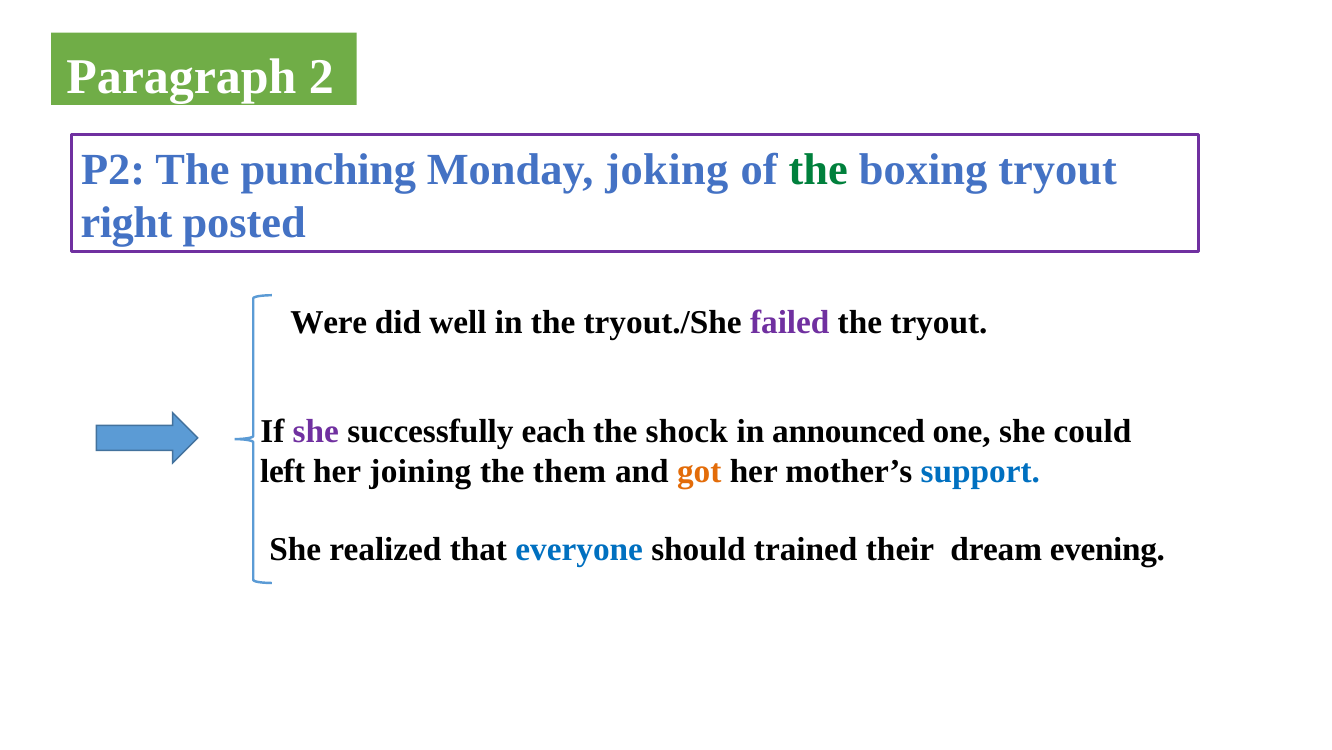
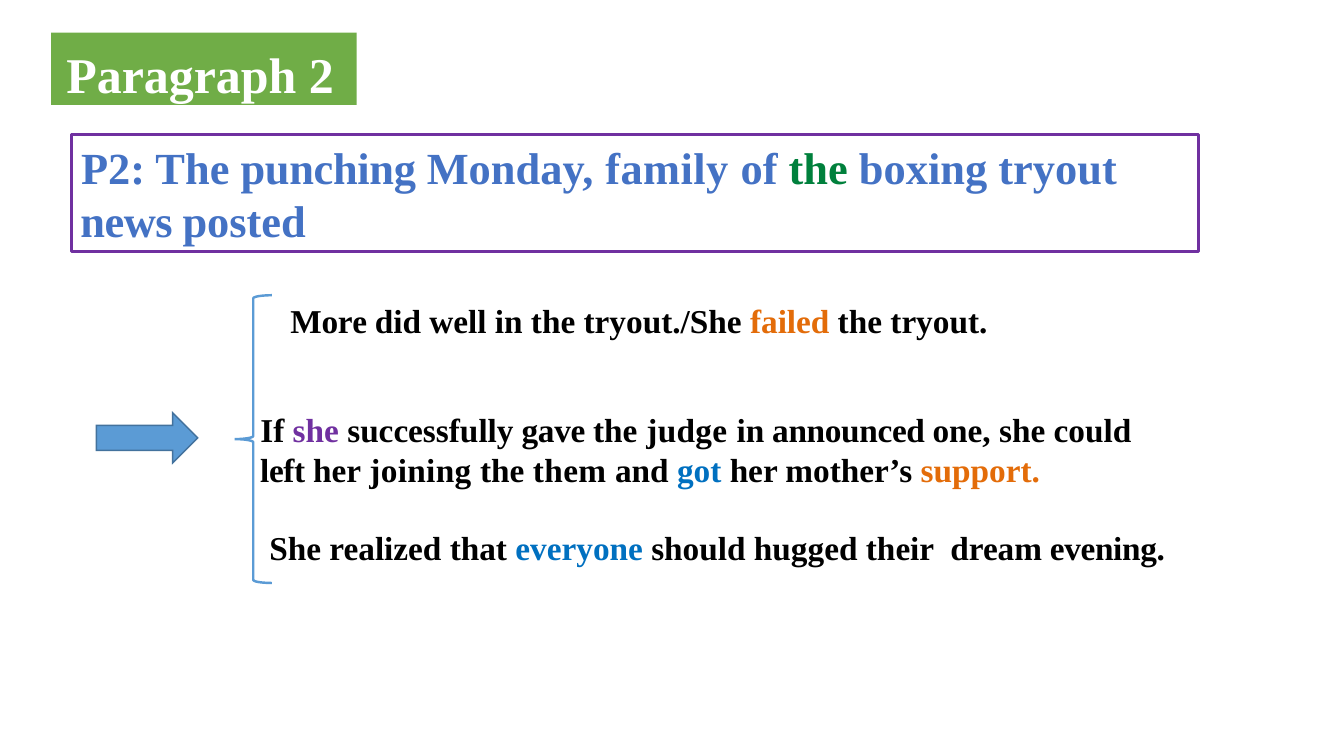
joking: joking -> family
right: right -> news
Were: Were -> More
failed colour: purple -> orange
each: each -> gave
shock: shock -> judge
got colour: orange -> blue
support colour: blue -> orange
trained: trained -> hugged
